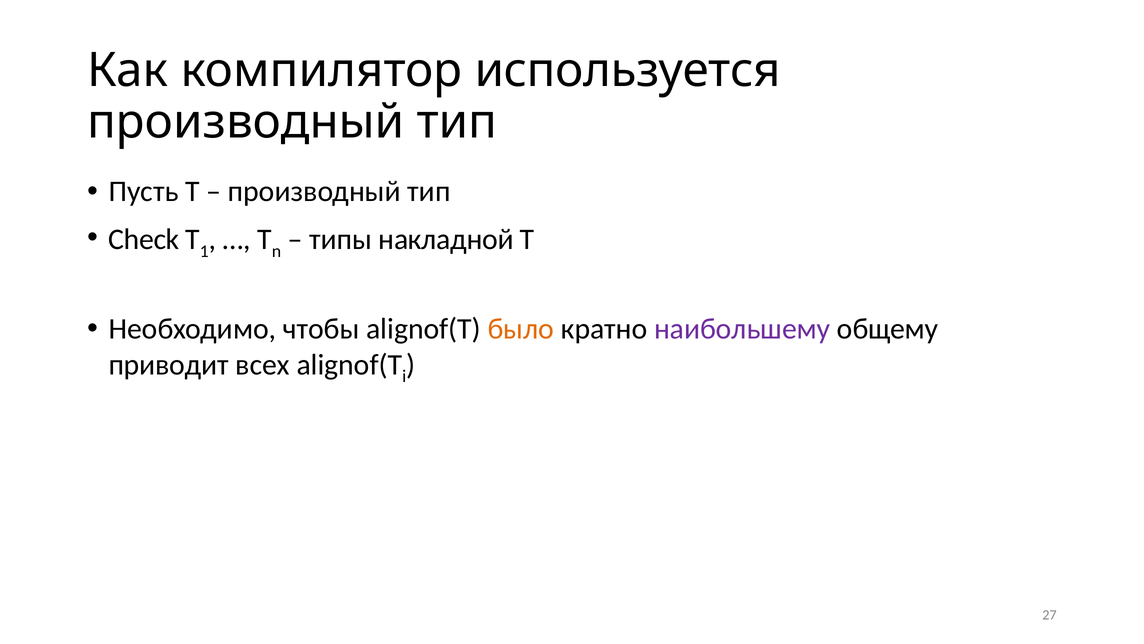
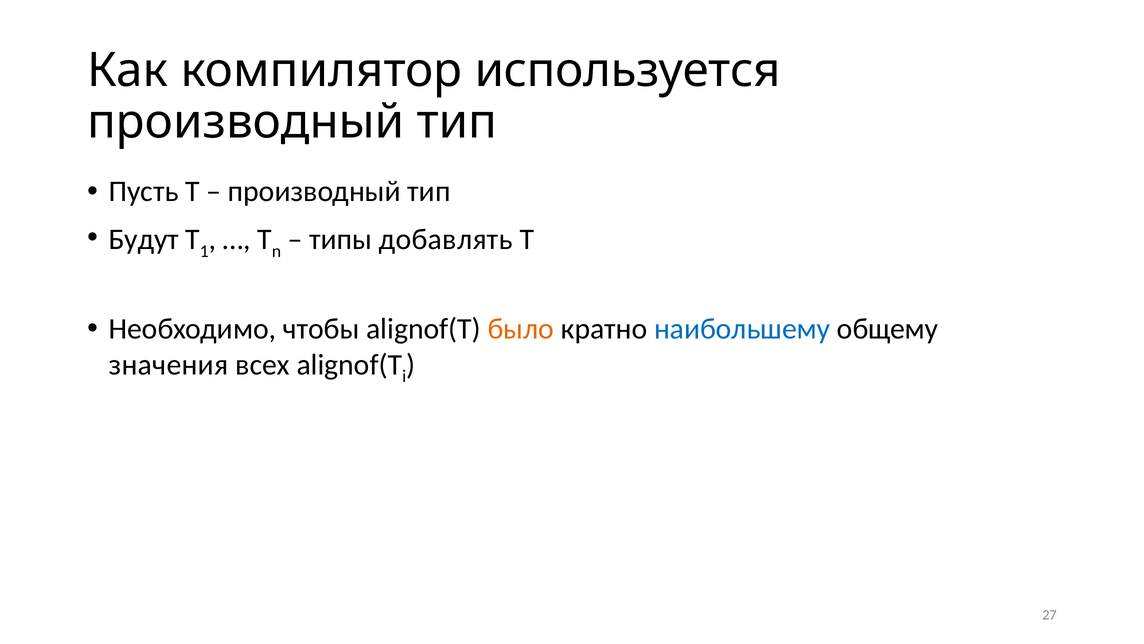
Check at (144, 239): Check -> Будут
накладной: накладной -> добавлять
наибольшему colour: purple -> blue
приводит: приводит -> значения
